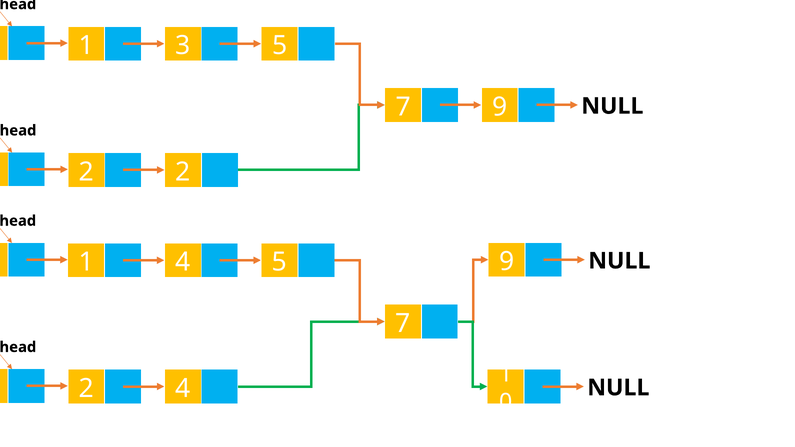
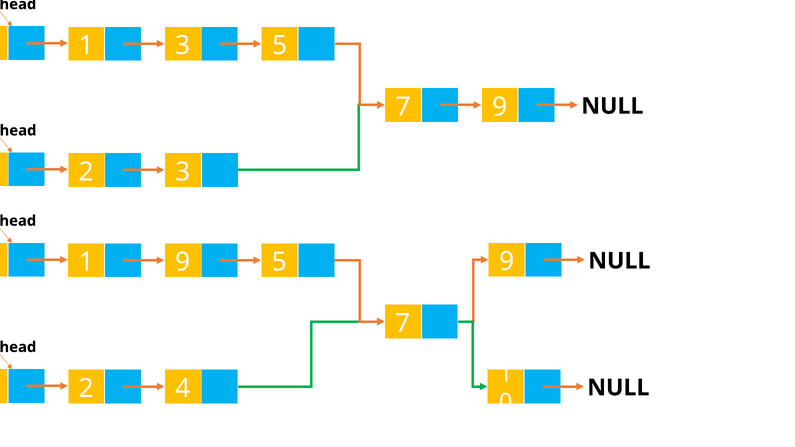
2 2: 2 -> 3
1 4: 4 -> 9
